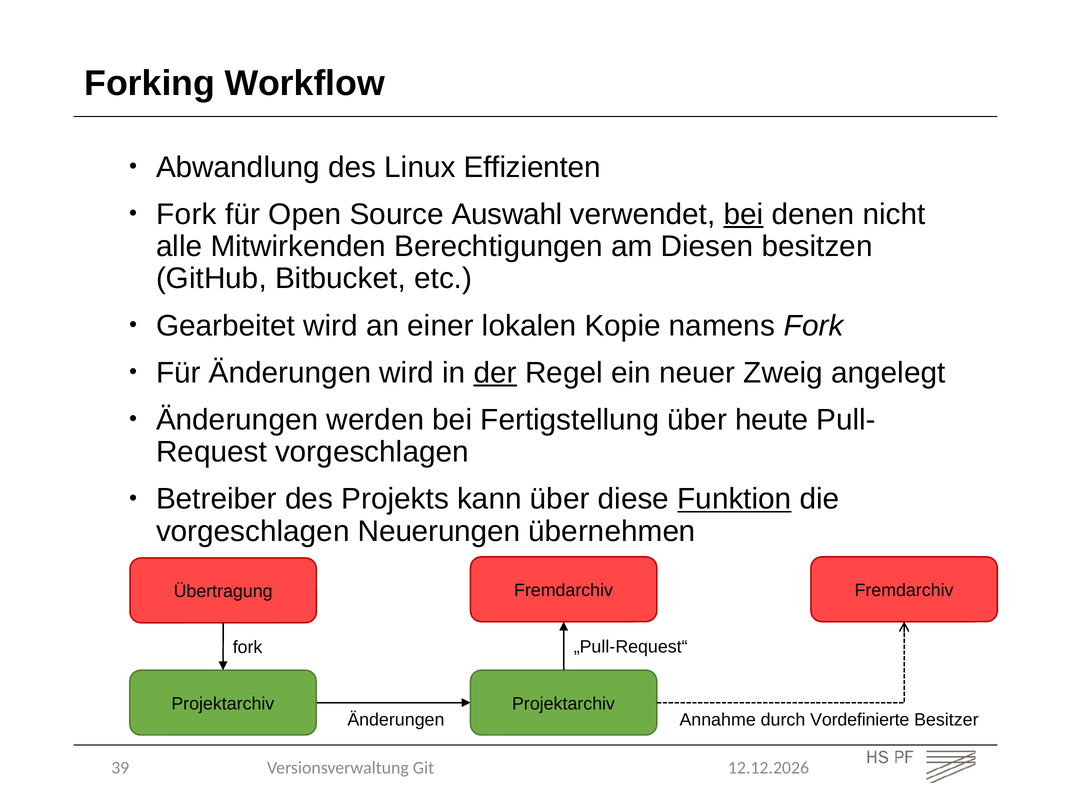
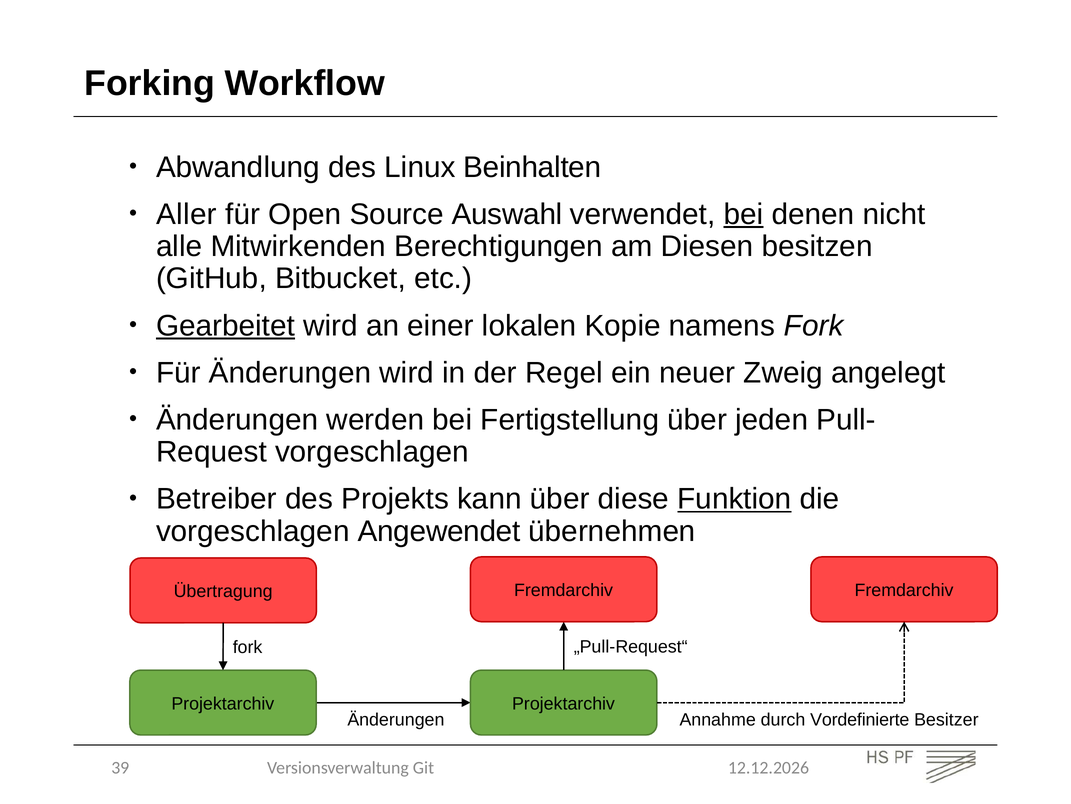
Effizienten: Effizienten -> Beinhalten
Fork at (186, 214): Fork -> Aller
Gearbeitet underline: none -> present
der underline: present -> none
heute: heute -> jeden
Neuerungen: Neuerungen -> Angewendet
